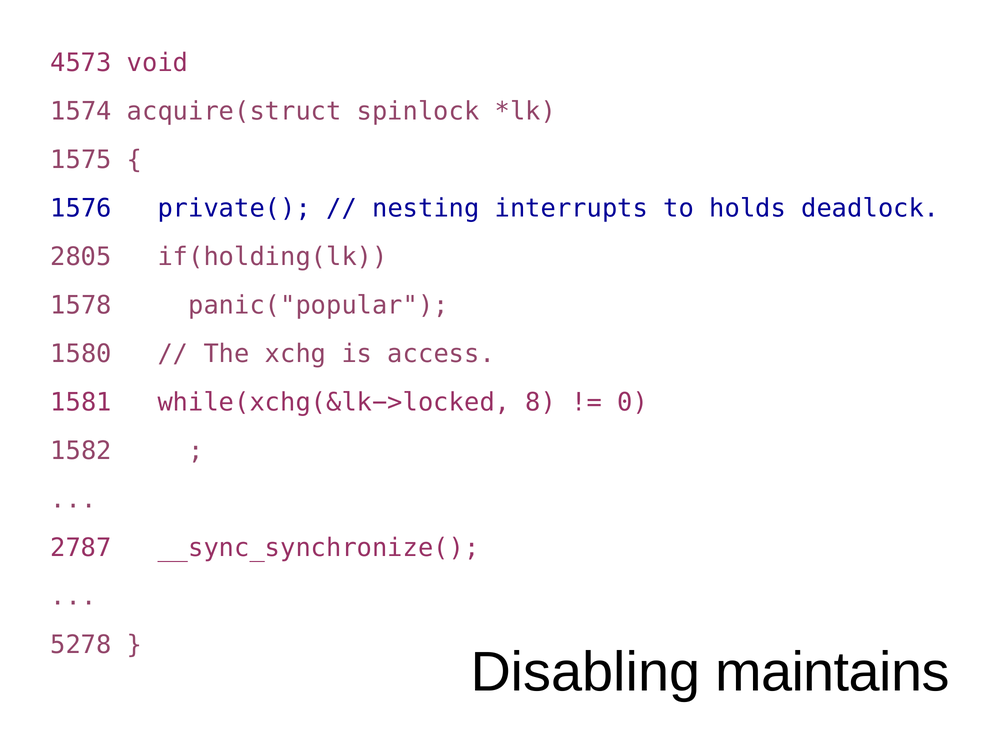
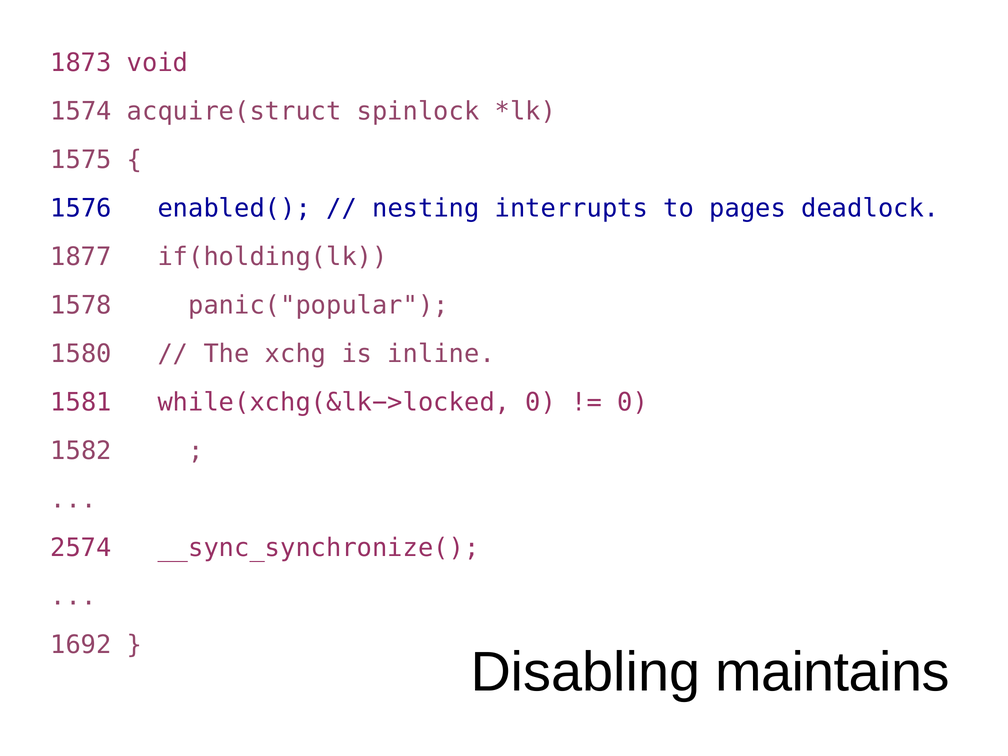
4573: 4573 -> 1873
private(: private( -> enabled(
holds: holds -> pages
2805: 2805 -> 1877
access: access -> inline
while(xchg(&lk−>locked 8: 8 -> 0
2787: 2787 -> 2574
5278: 5278 -> 1692
